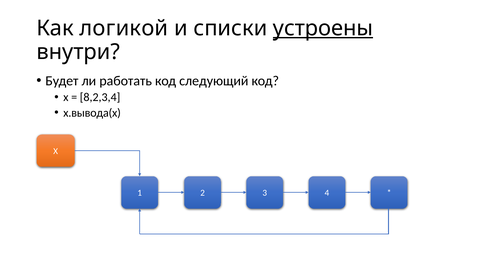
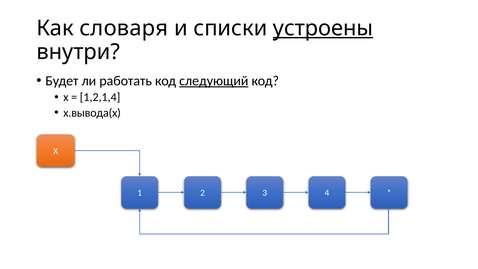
логикой: логикой -> словаря
следующий underline: none -> present
8,2,3,4: 8,2,3,4 -> 1,2,1,4
